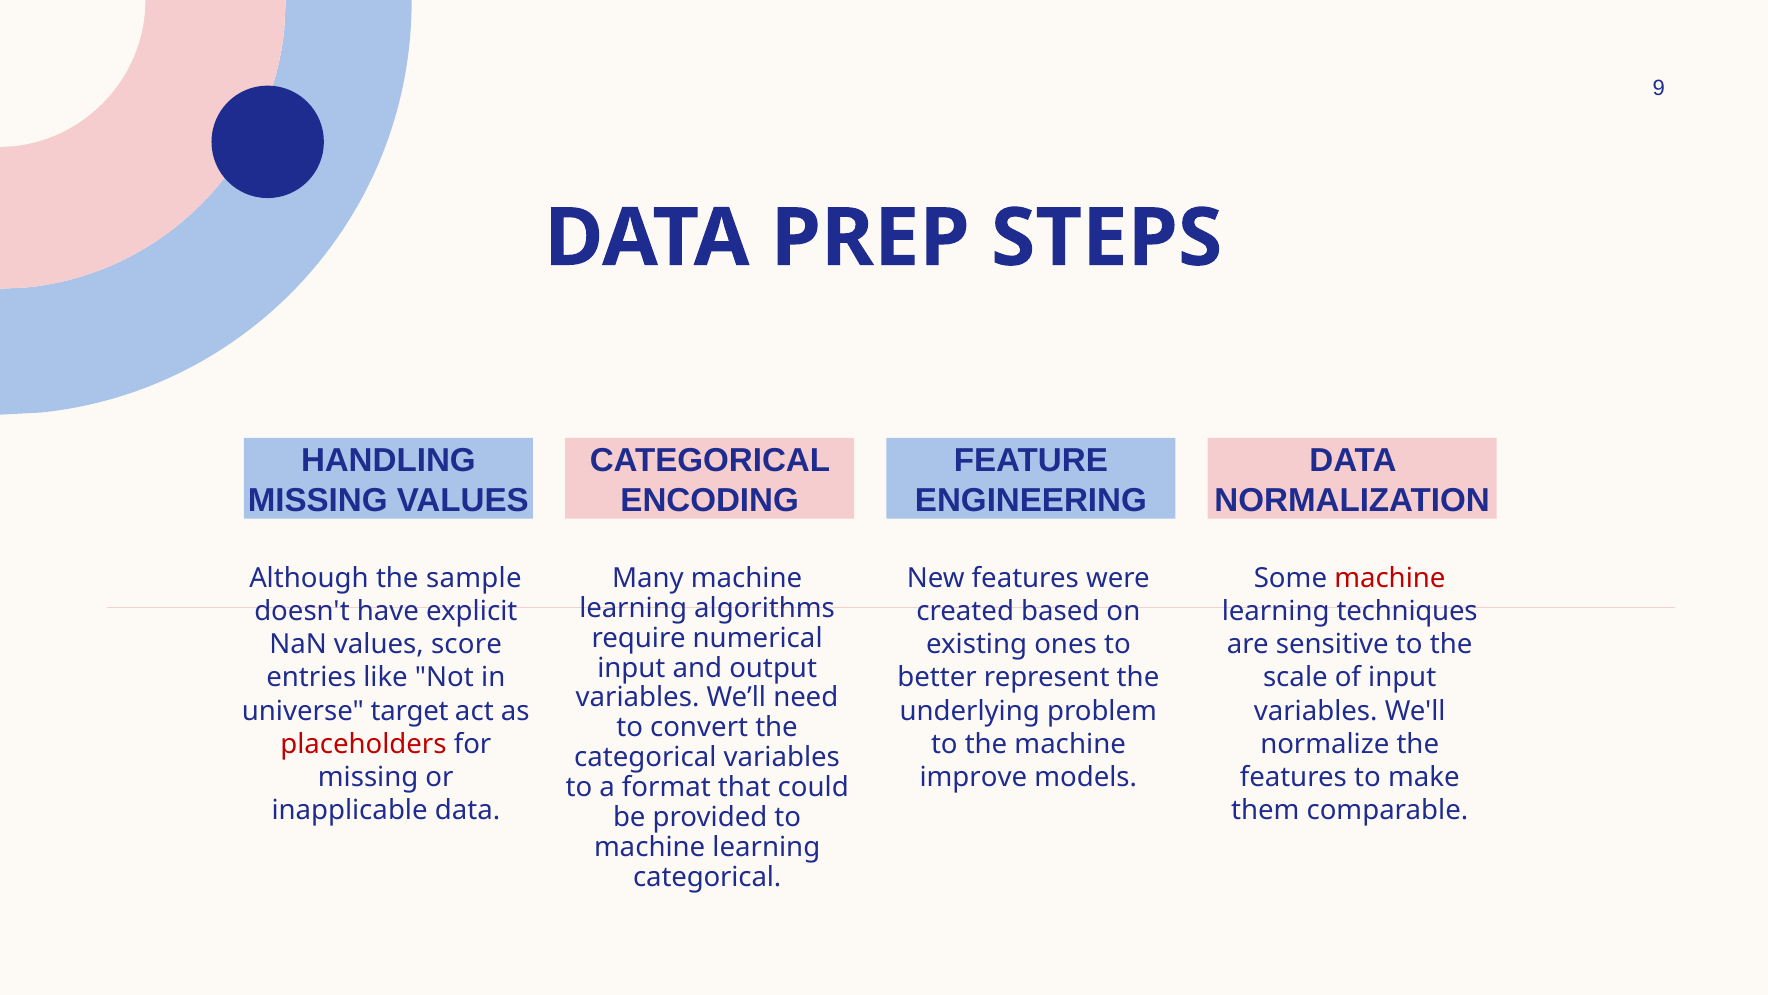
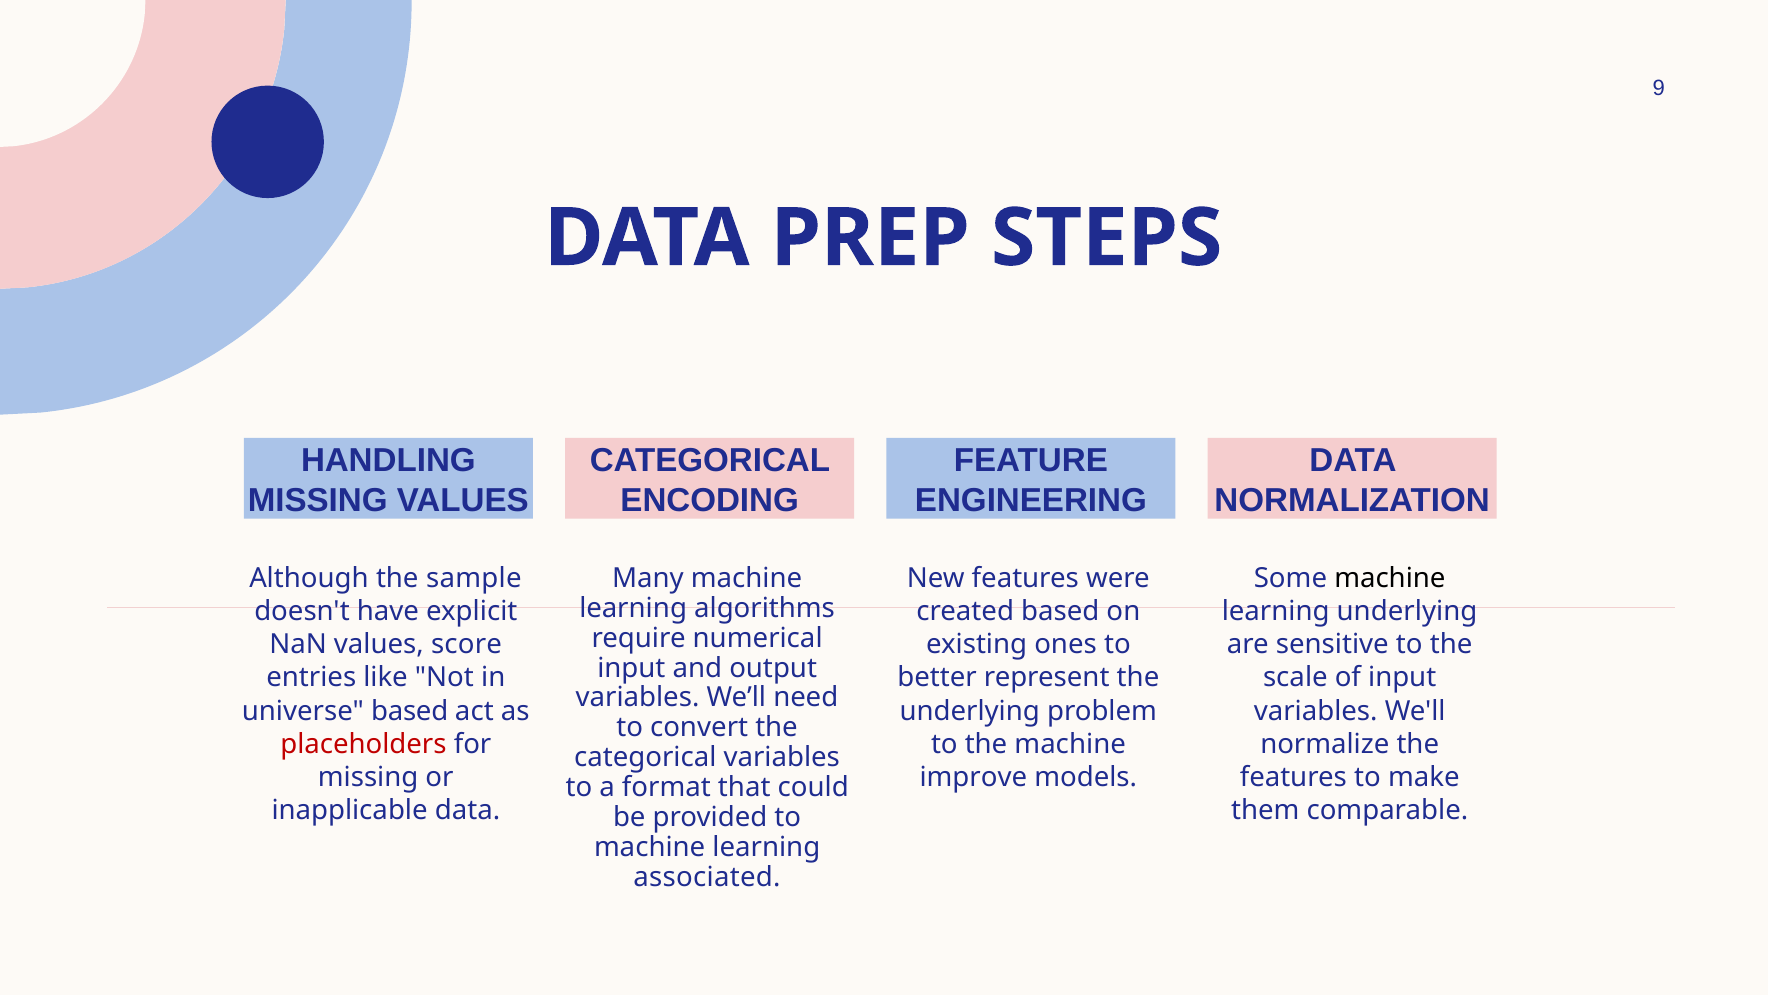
machine at (1390, 578) colour: red -> black
learning techniques: techniques -> underlying
universe target: target -> based
categorical at (707, 877): categorical -> associated
